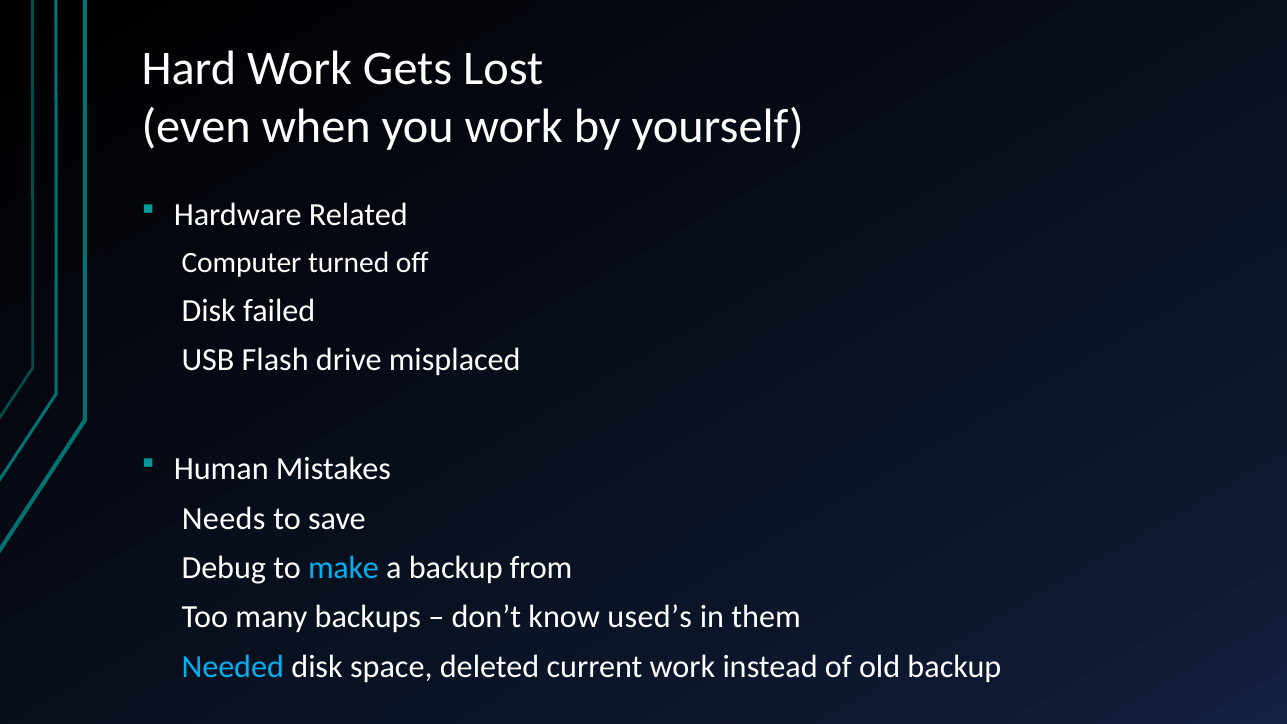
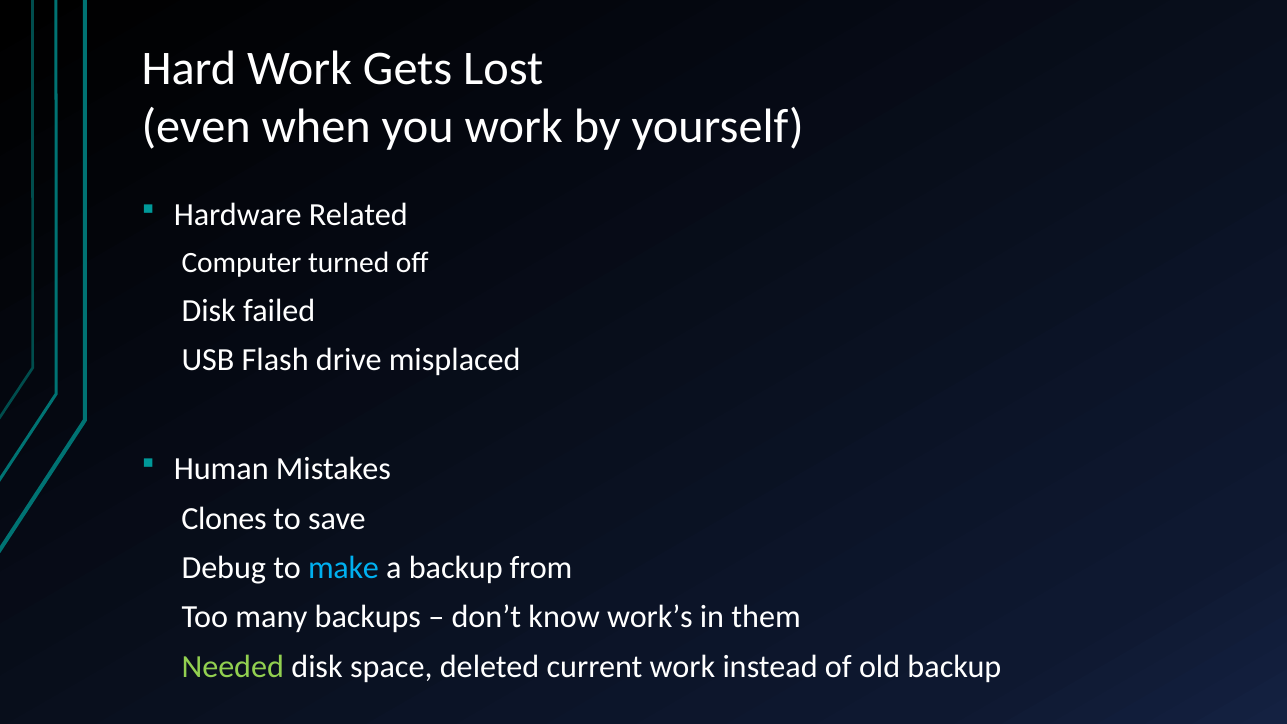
Needs: Needs -> Clones
used’s: used’s -> work’s
Needed colour: light blue -> light green
